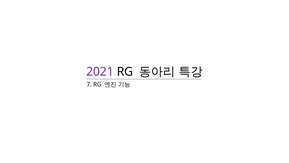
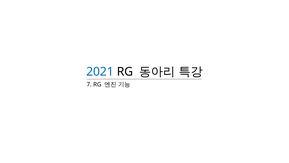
2021 colour: purple -> blue
